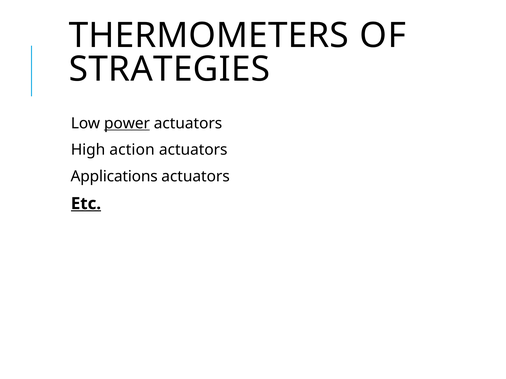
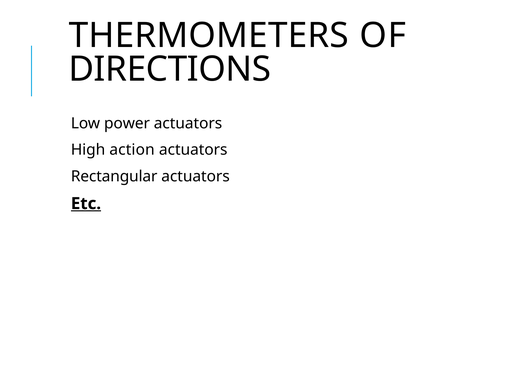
STRATEGIES: STRATEGIES -> DIRECTIONS
power underline: present -> none
Applications: Applications -> Rectangular
